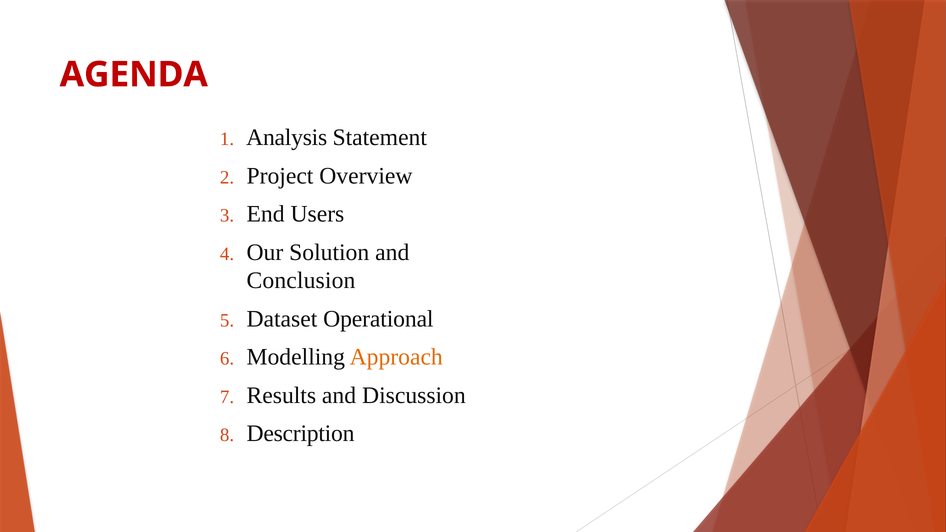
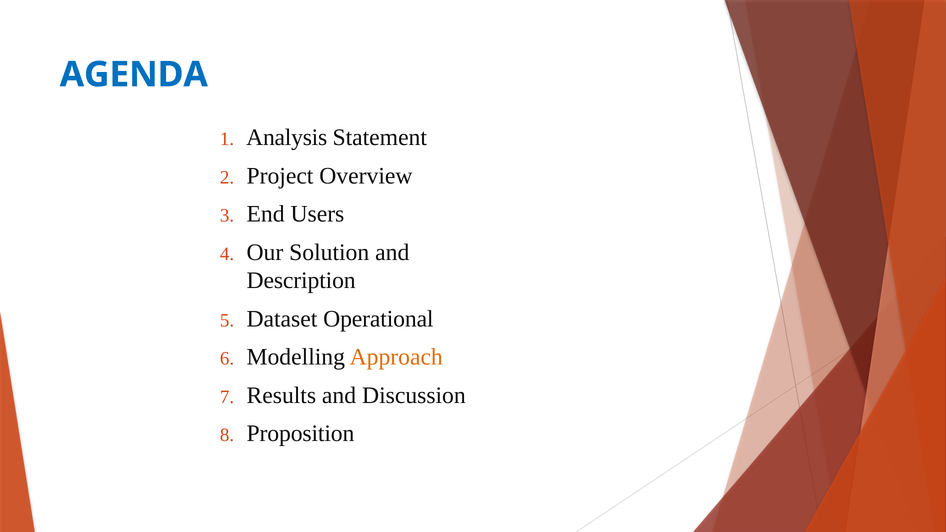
AGENDA colour: red -> blue
Conclusion: Conclusion -> Description
Description: Description -> Proposition
